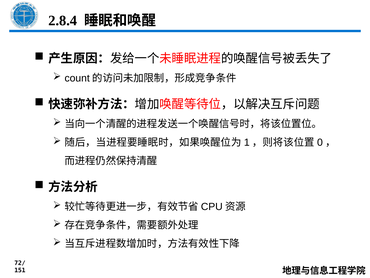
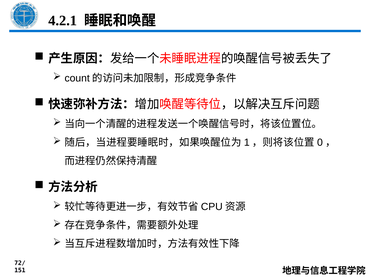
2.8.4: 2.8.4 -> 4.2.1
